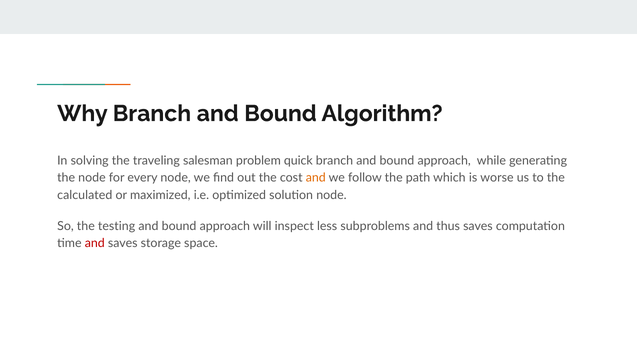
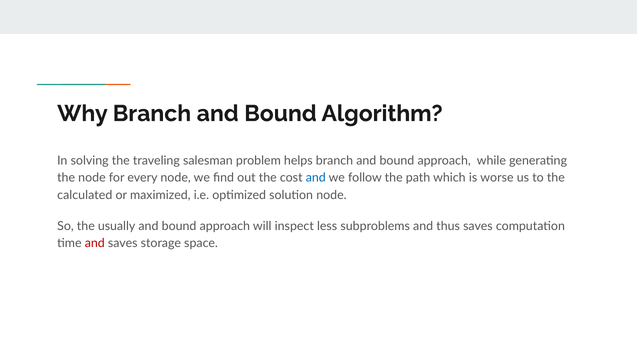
quick: quick -> helps
and at (316, 178) colour: orange -> blue
testing: testing -> usually
